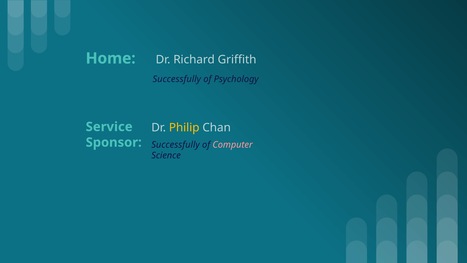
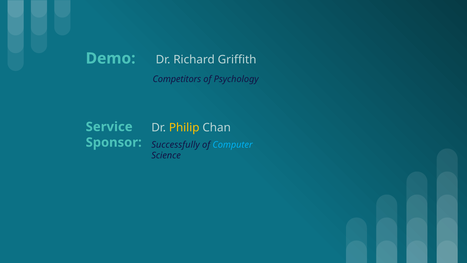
Home: Home -> Demo
Successfully at (177, 79): Successfully -> Competitors
Computer colour: pink -> light blue
